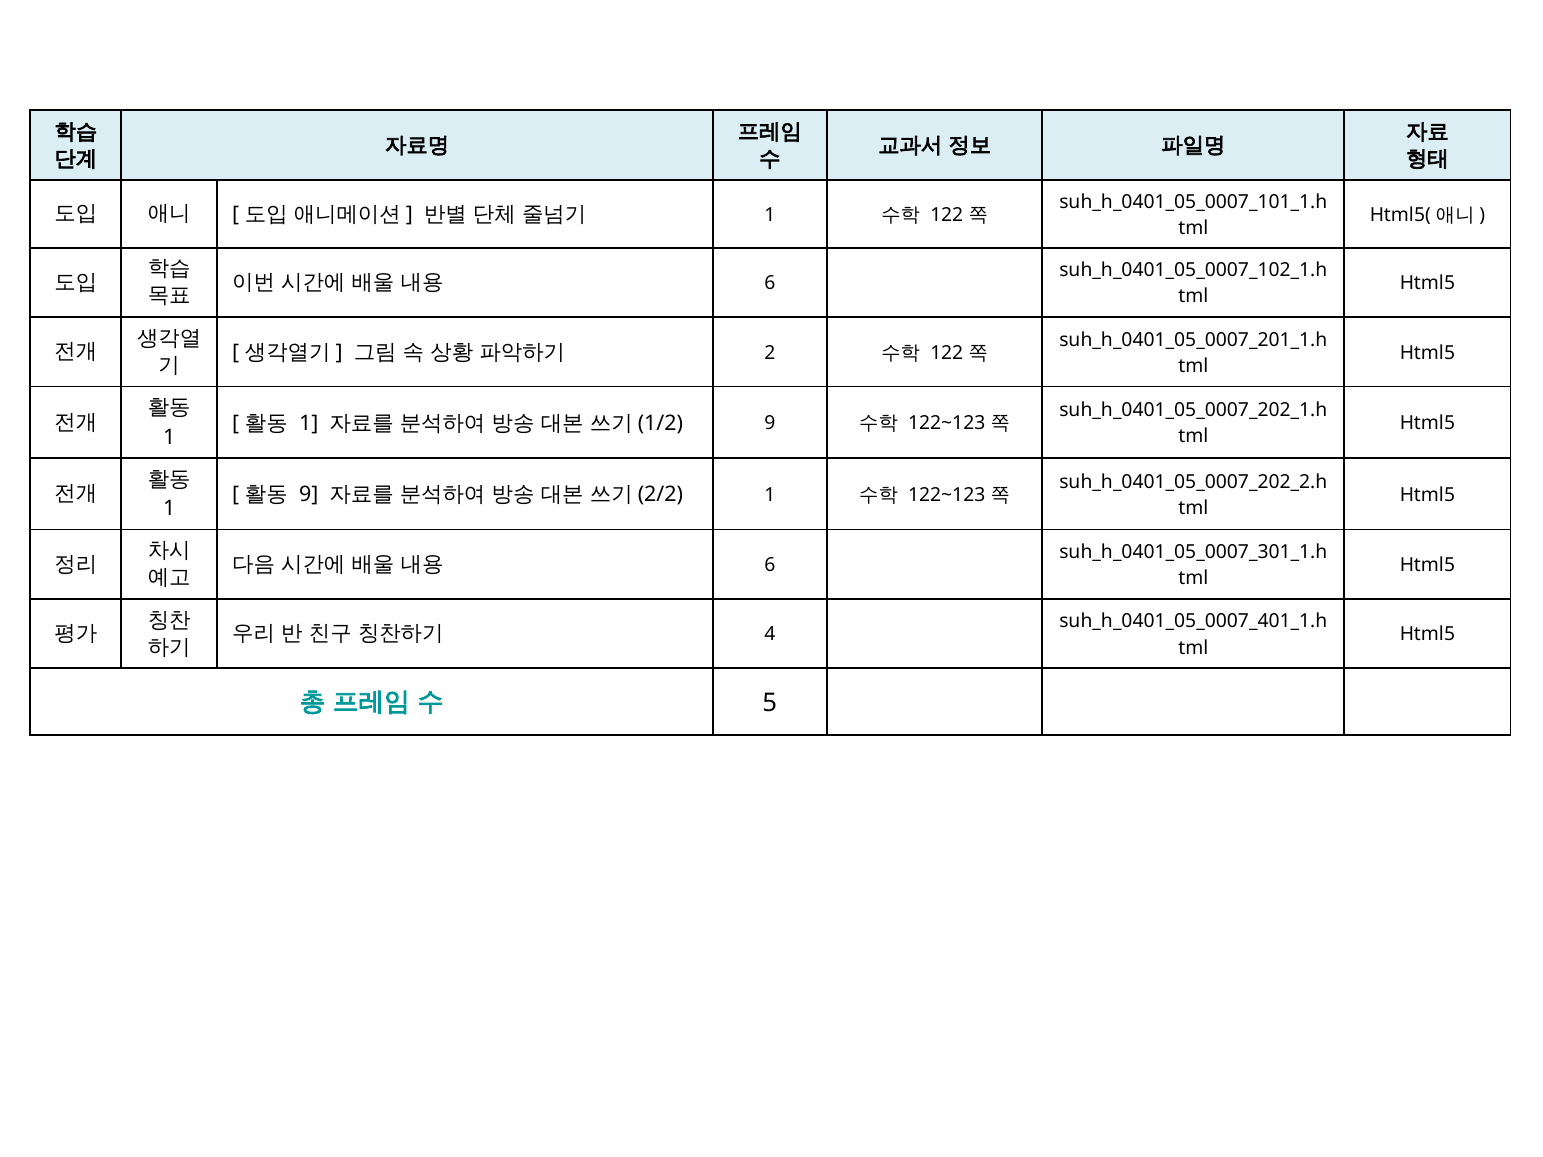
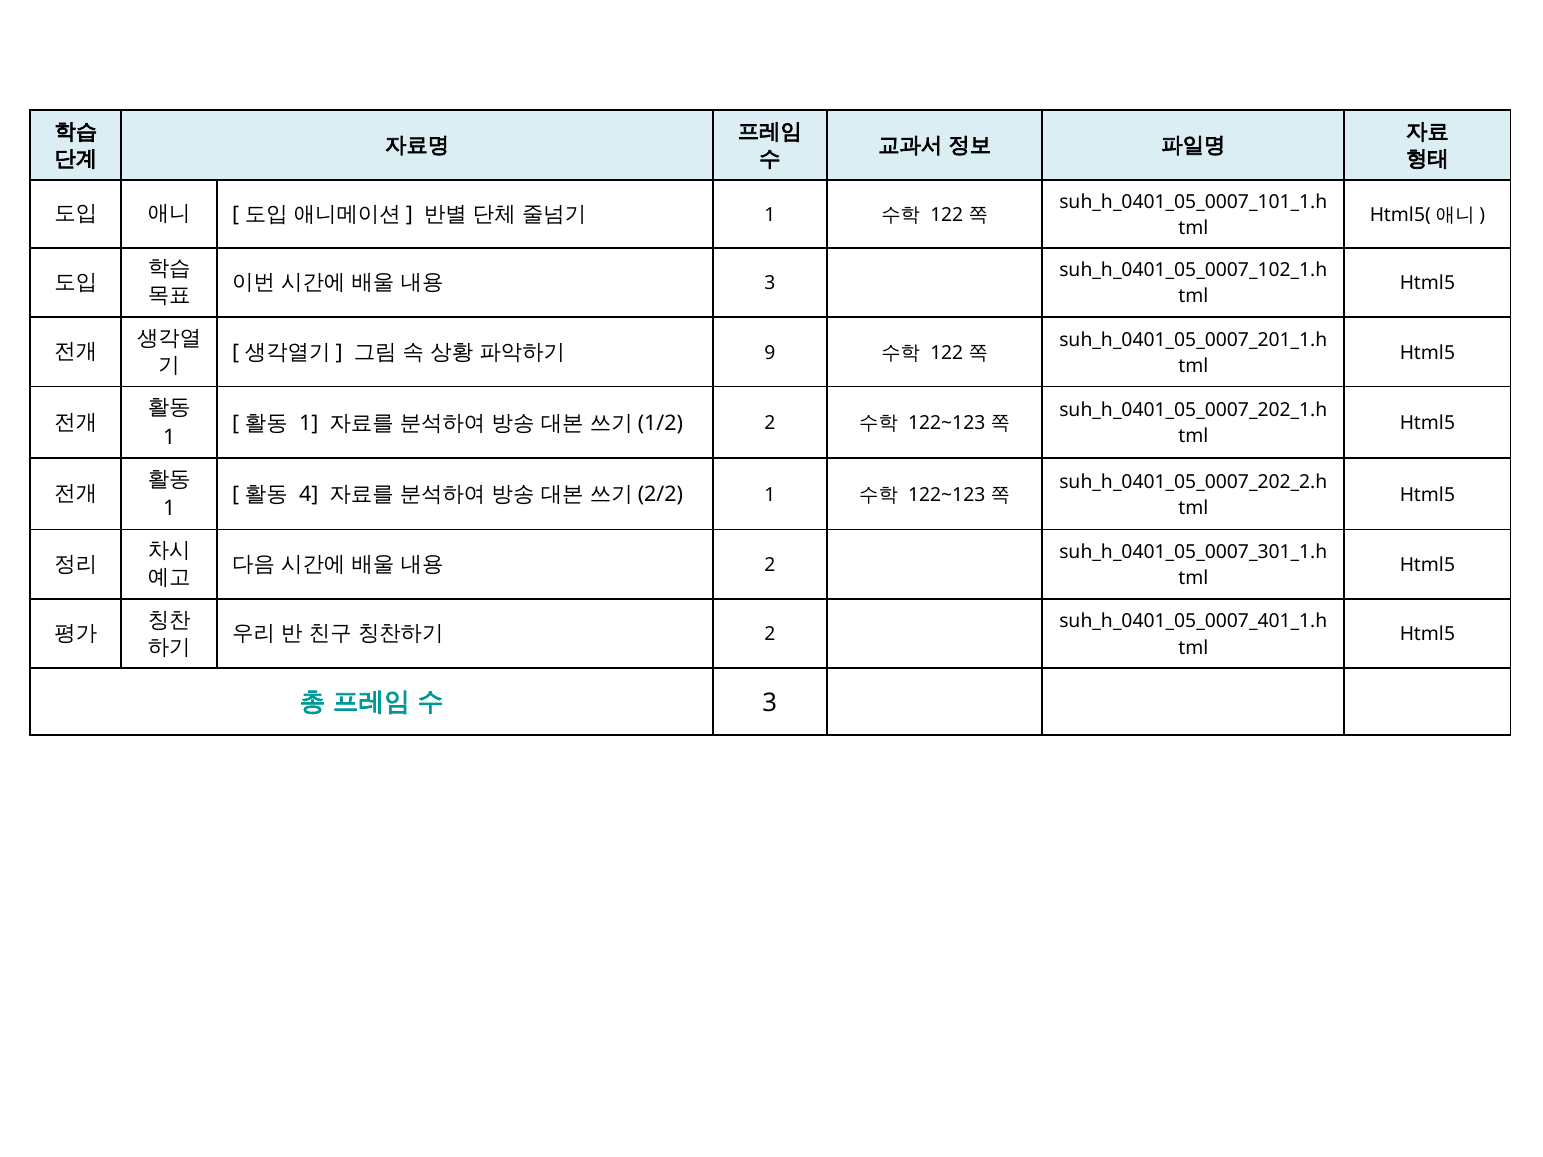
6 at (770, 283): 6 -> 3
2: 2 -> 9
9 at (770, 423): 9 -> 2
9 at (309, 495): 9 -> 4
6 at (770, 565): 6 -> 2
4 at (770, 635): 4 -> 2
5 at (770, 703): 5 -> 3
